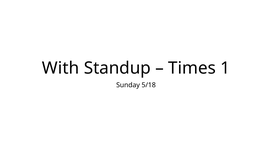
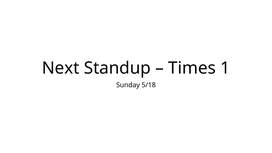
With: With -> Next
